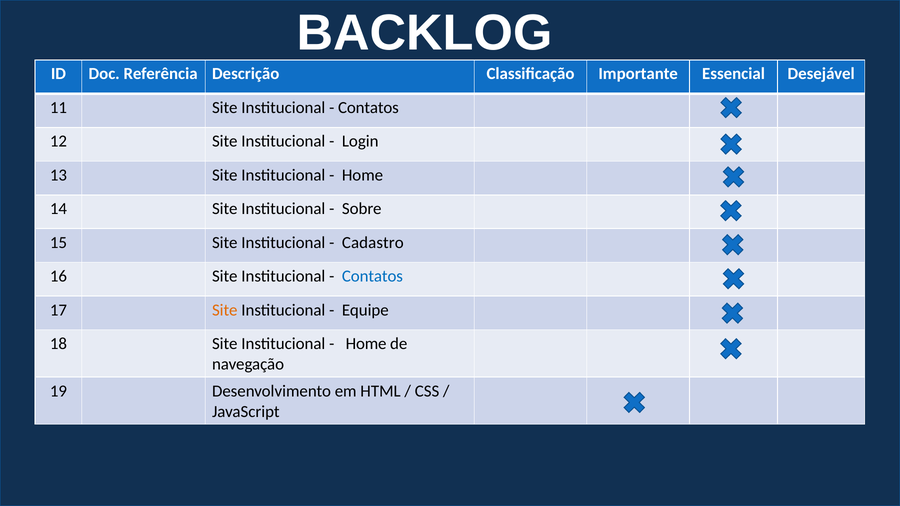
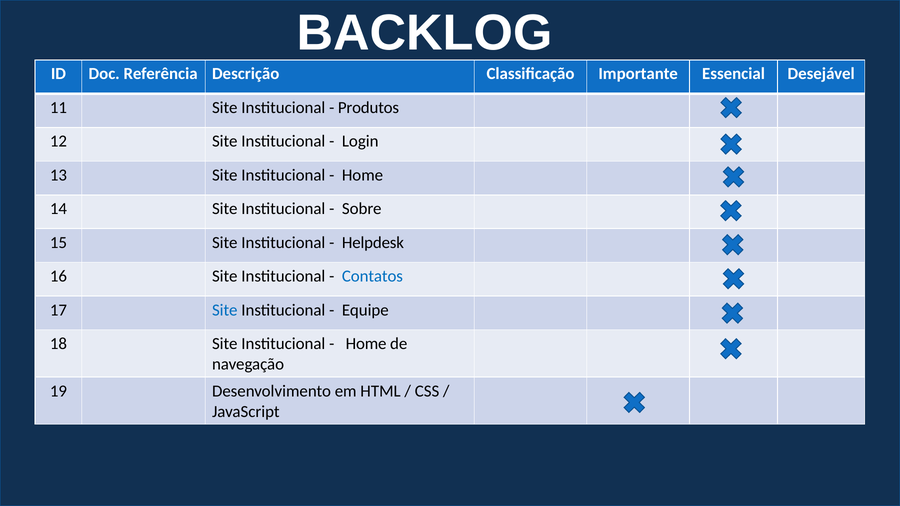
Contatos at (368, 108): Contatos -> Produtos
Cadastro: Cadastro -> Helpdesk
Site at (225, 310) colour: orange -> blue
